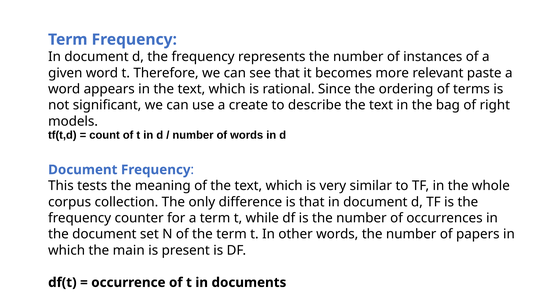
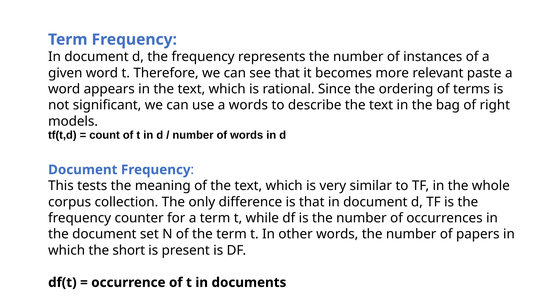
a create: create -> words
main: main -> short
